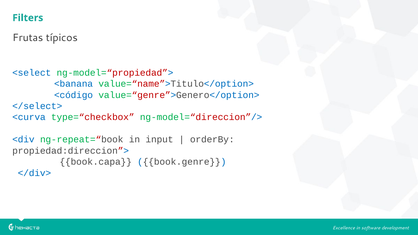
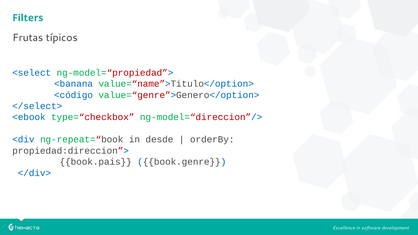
<curva: <curva -> <ebook
input: input -> desde
book.capa: book.capa -> book.pais
